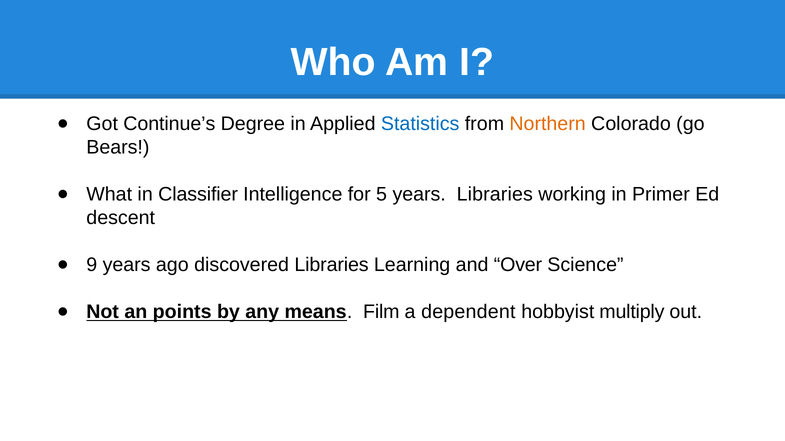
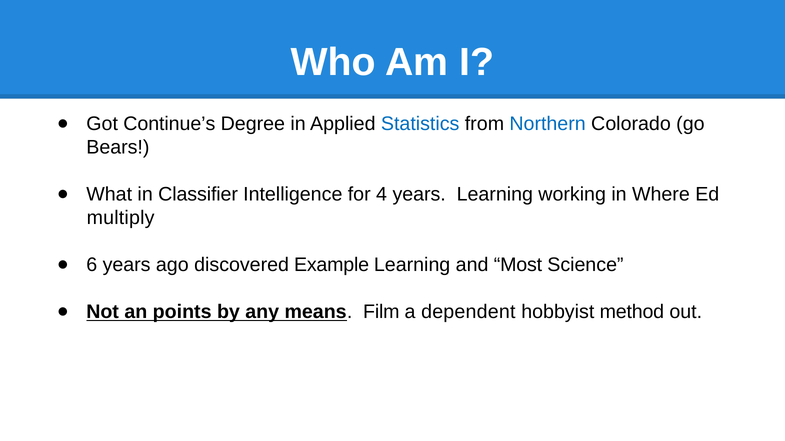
Northern colour: orange -> blue
5: 5 -> 4
years Libraries: Libraries -> Learning
Primer: Primer -> Where
descent: descent -> multiply
9: 9 -> 6
discovered Libraries: Libraries -> Example
Over: Over -> Most
multiply: multiply -> method
